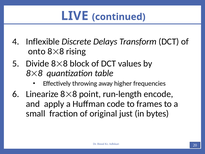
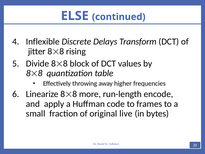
LIVE: LIVE -> ELSE
onto: onto -> jitter
point: point -> more
just: just -> live
